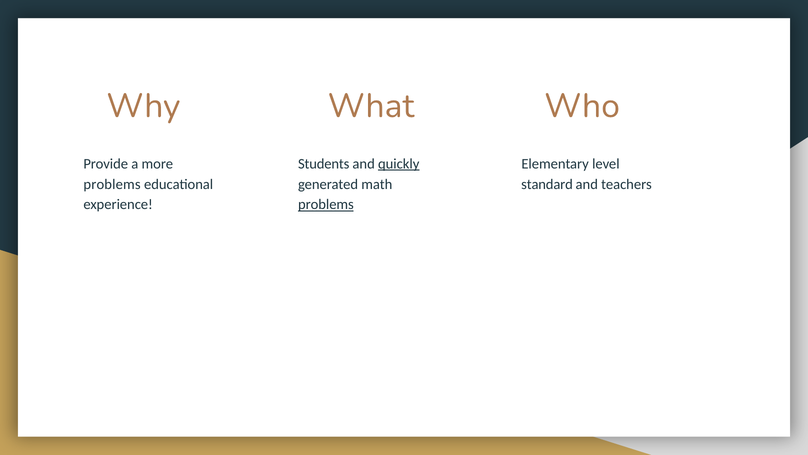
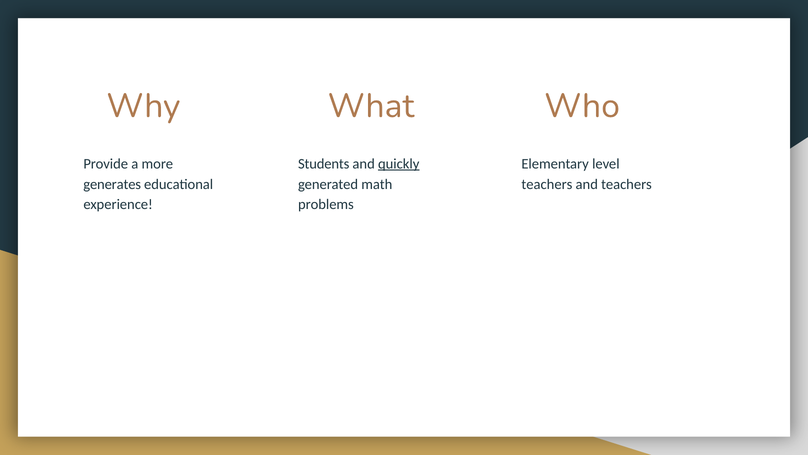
problems at (112, 184): problems -> generates
standard at (547, 184): standard -> teachers
problems at (326, 204) underline: present -> none
